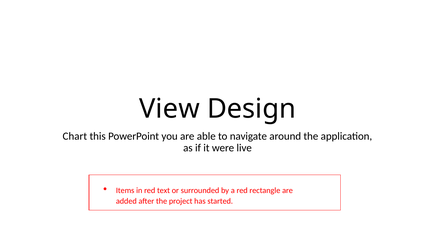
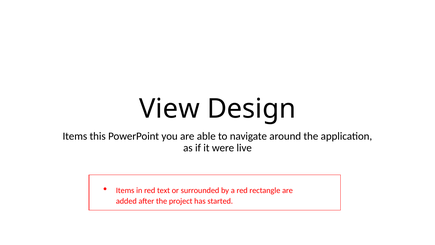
Chart at (75, 136): Chart -> Items
